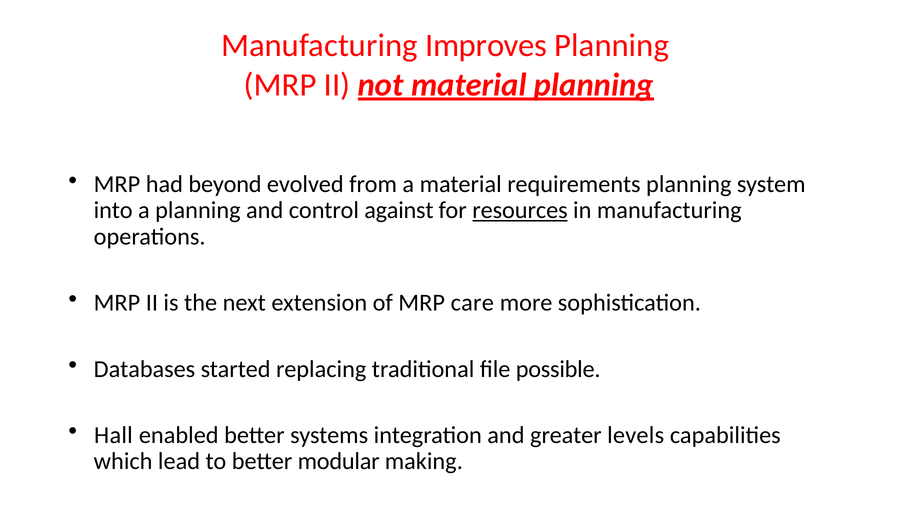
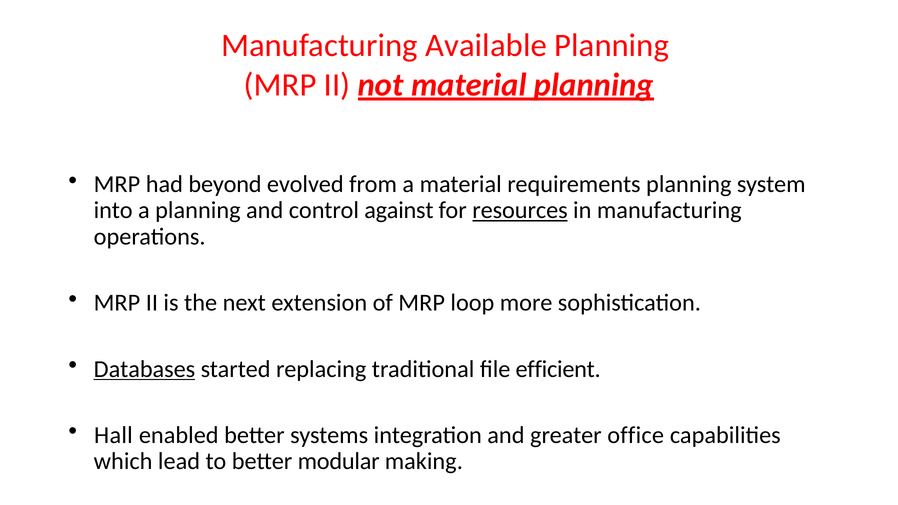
Improves: Improves -> Available
care: care -> loop
Databases underline: none -> present
possible: possible -> efficient
levels: levels -> office
